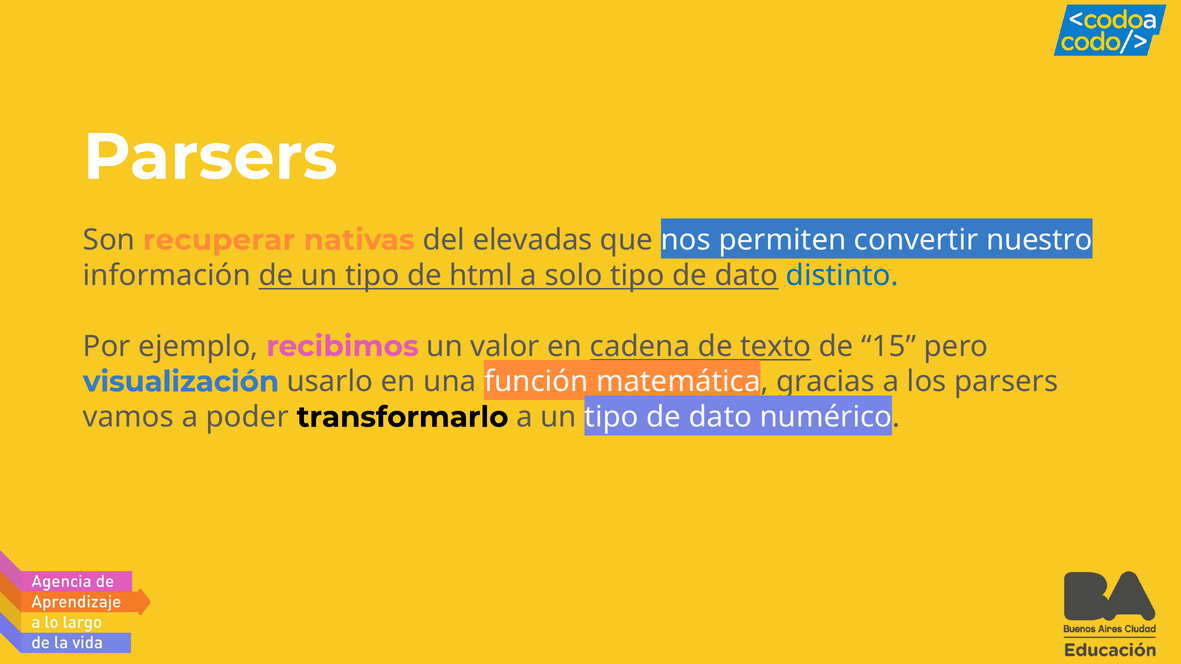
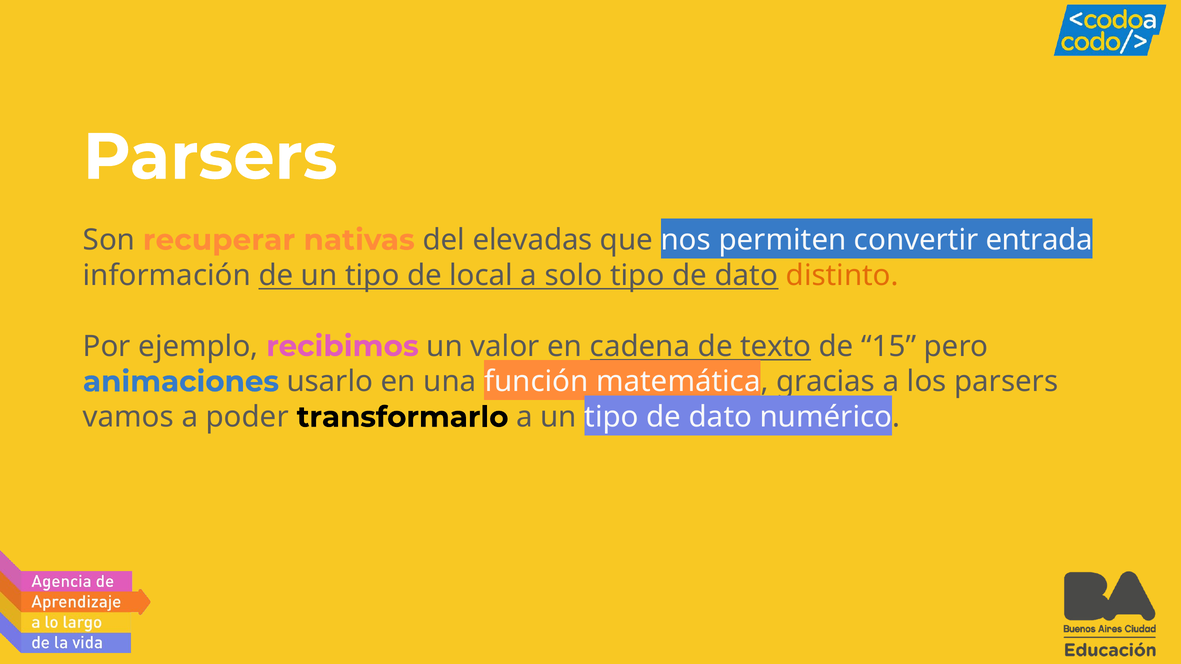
nuestro: nuestro -> entrada
html: html -> local
distinto colour: blue -> orange
visualización: visualización -> animaciones
